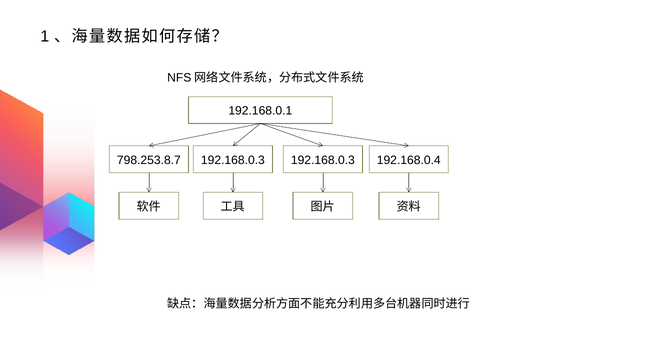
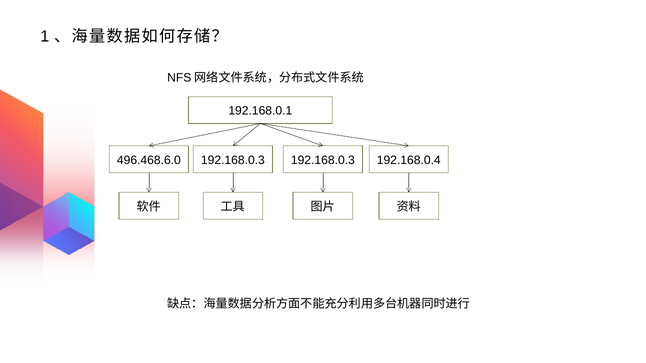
798.253.8.7: 798.253.8.7 -> 496.468.6.0
